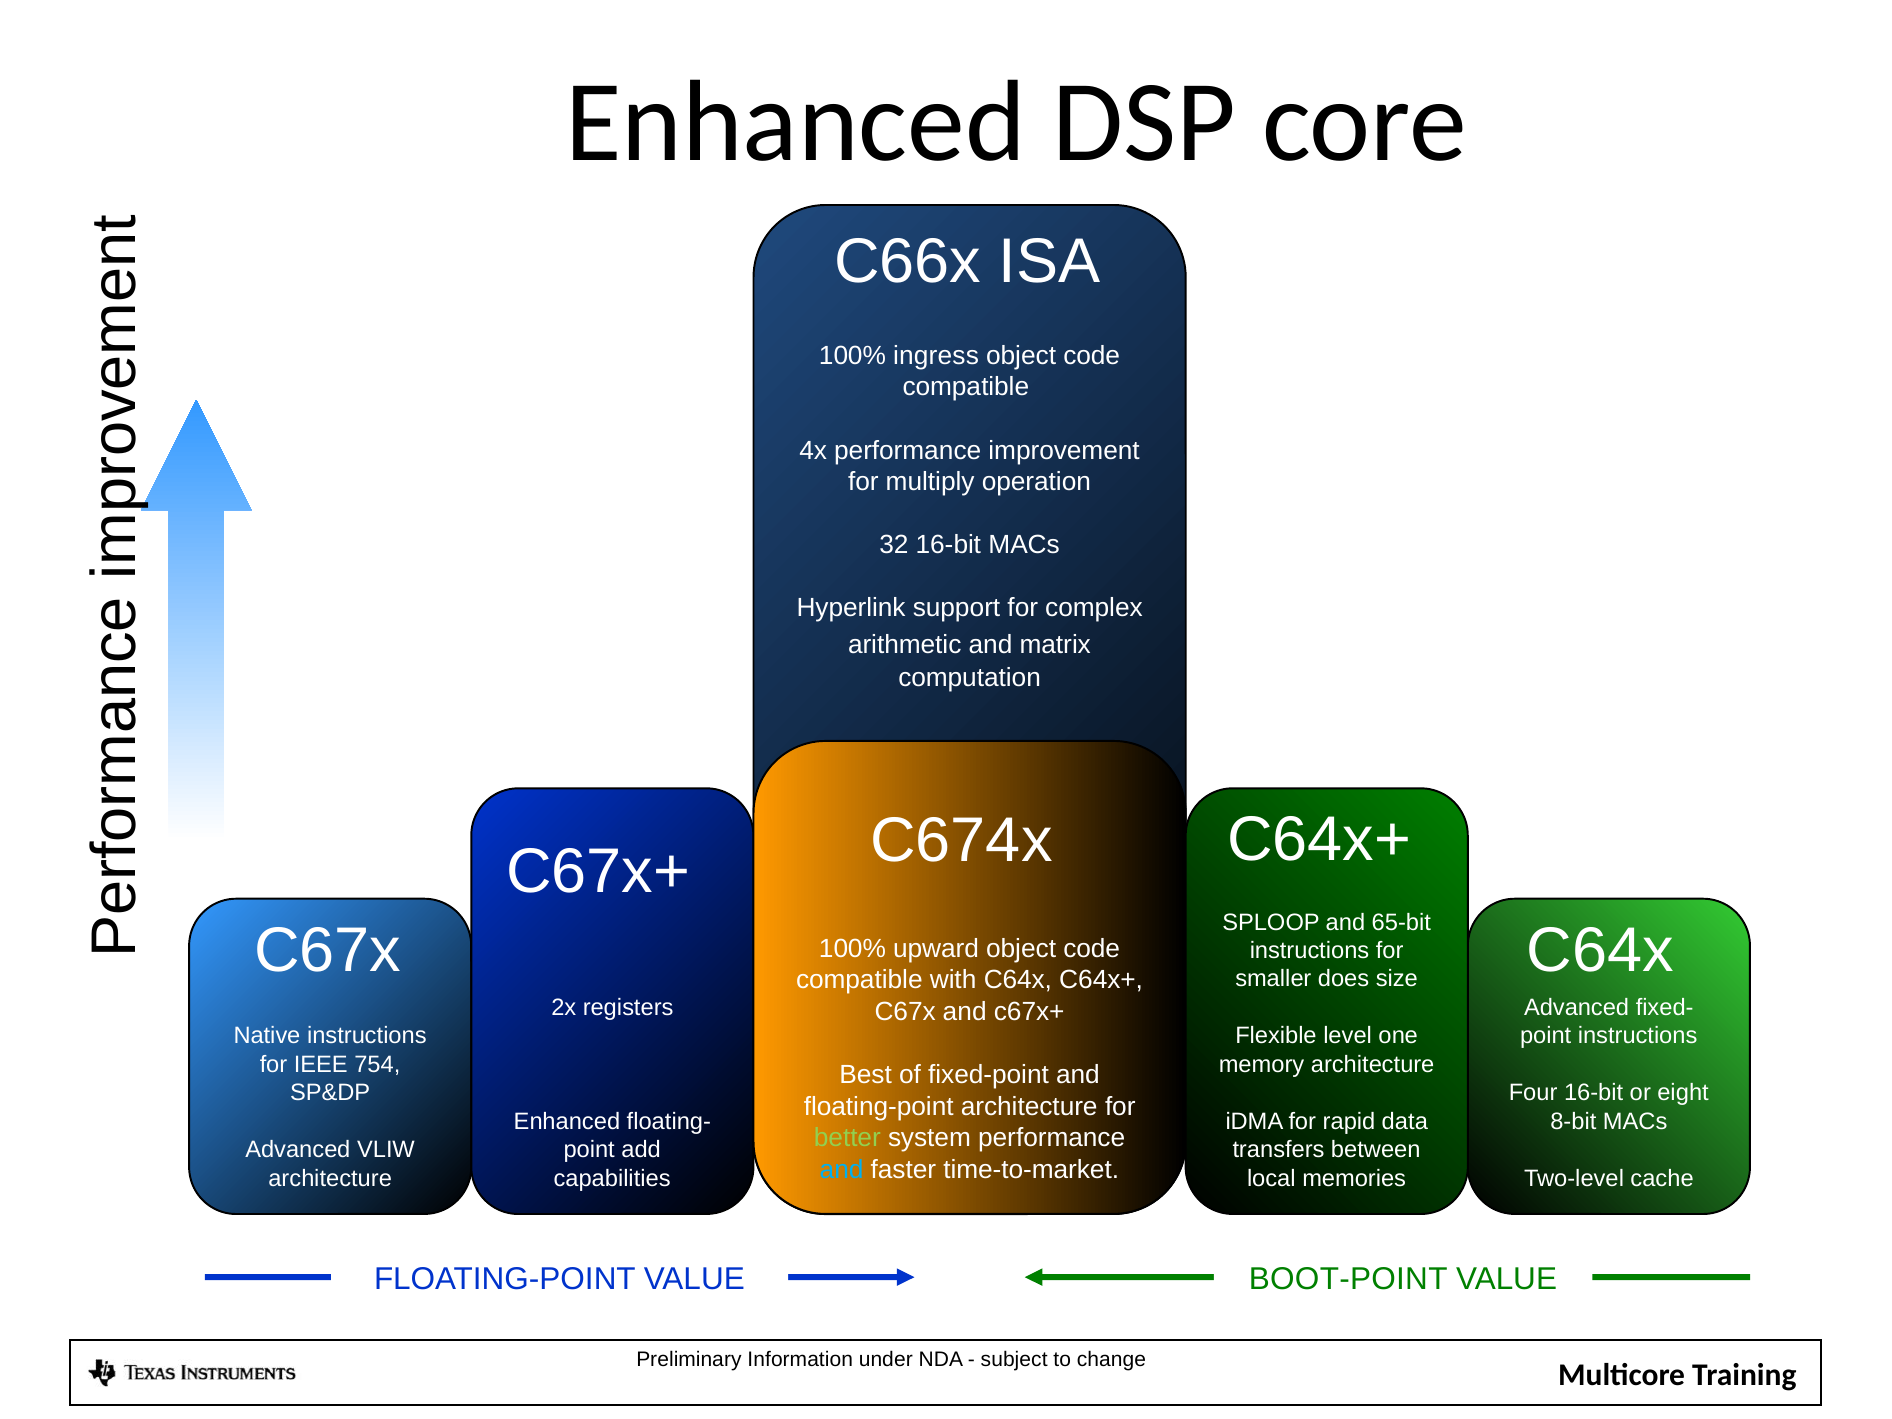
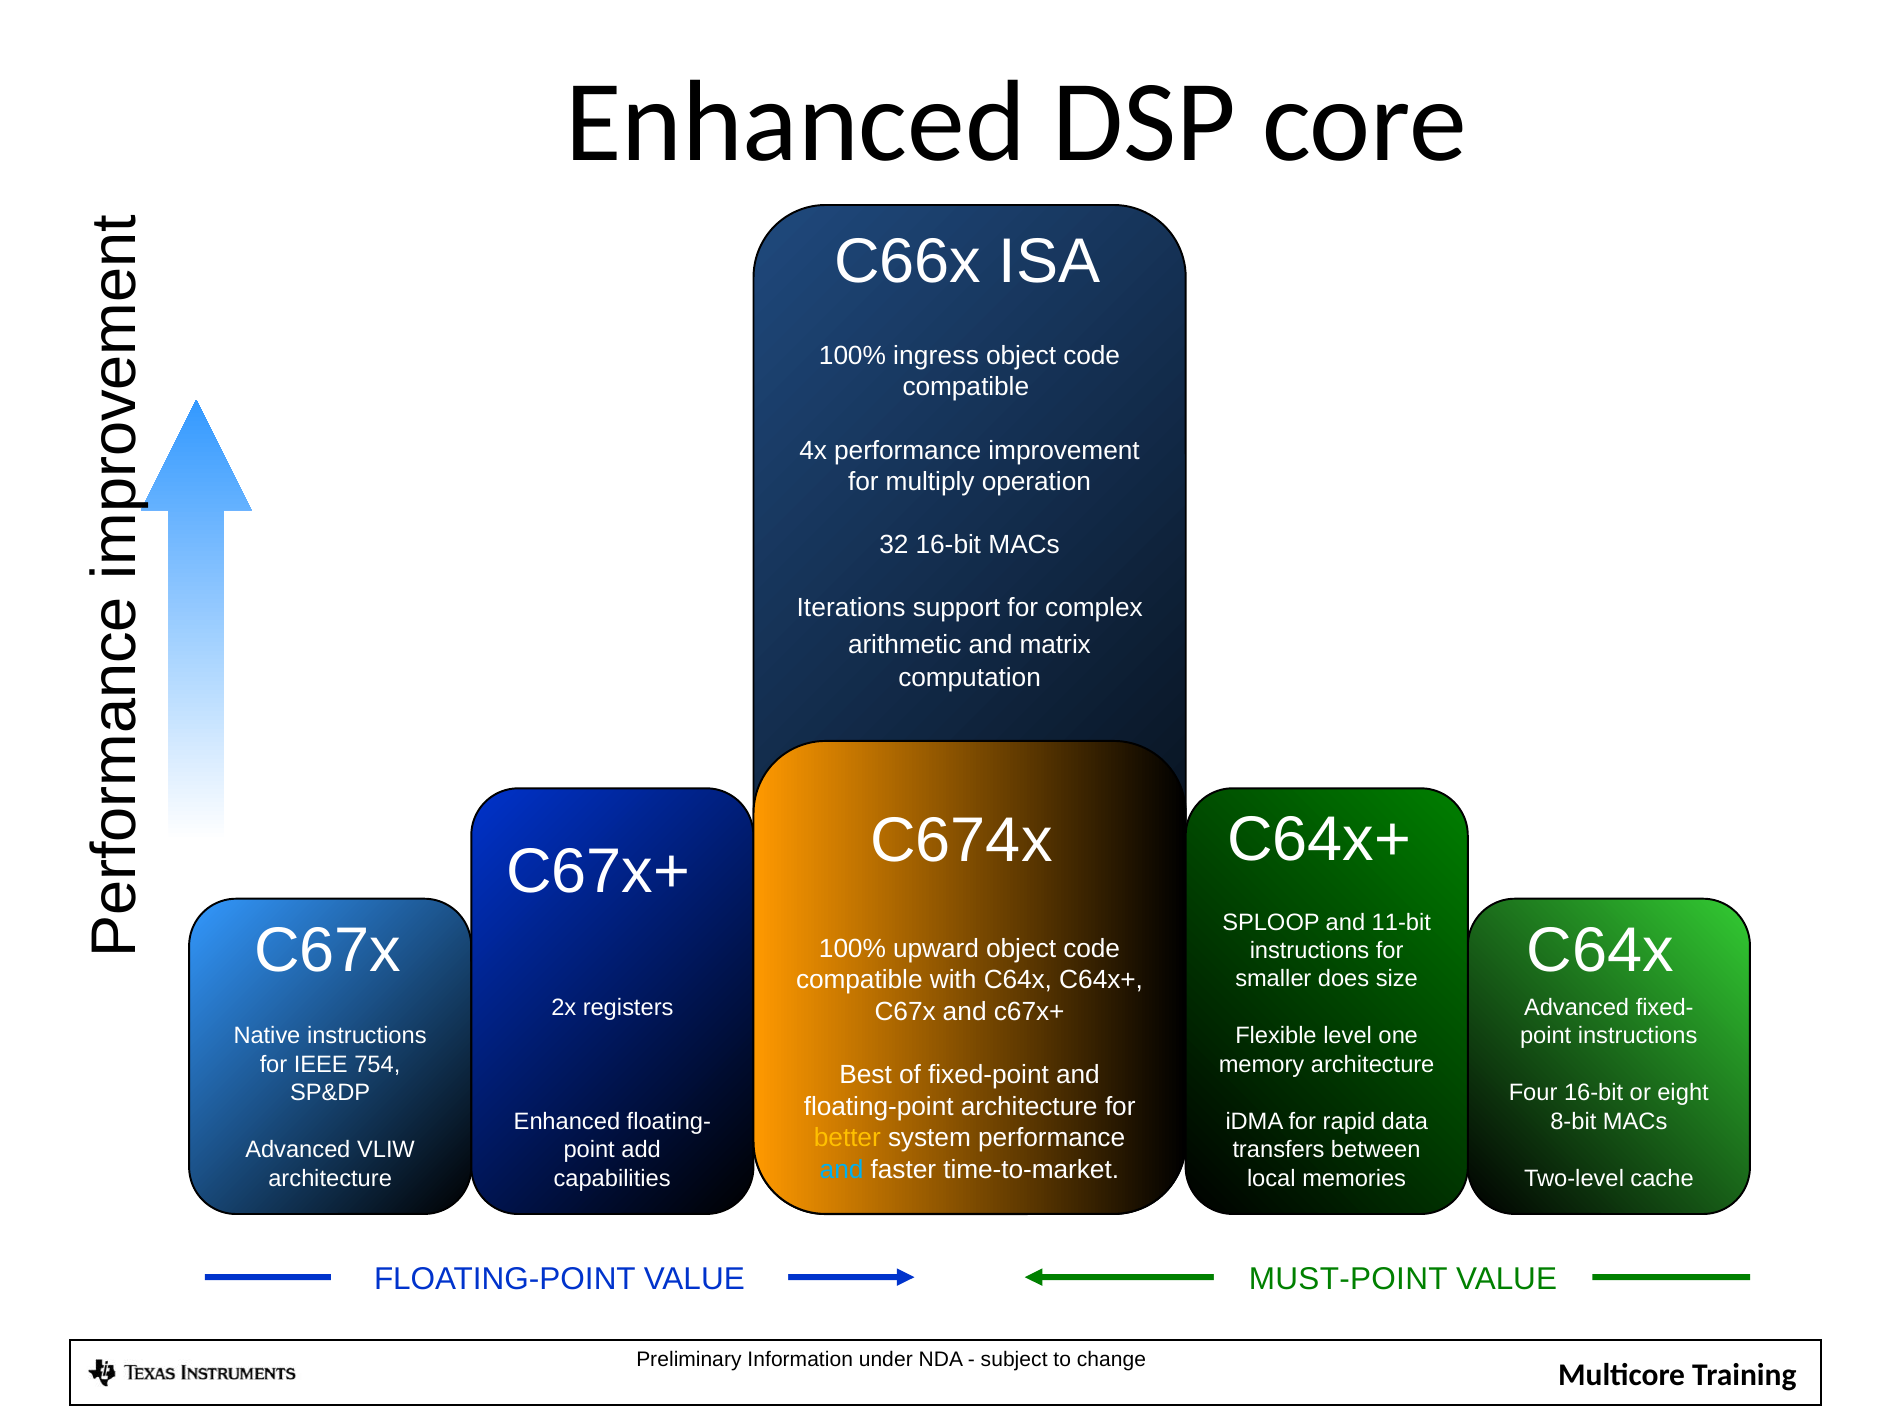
Hyperlink: Hyperlink -> Iterations
65-bit: 65-bit -> 11-bit
better colour: light green -> yellow
BOOT-POINT: BOOT-POINT -> MUST-POINT
